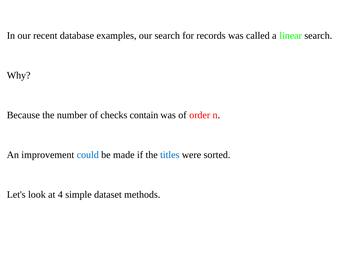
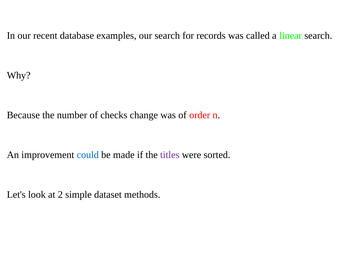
contain: contain -> change
titles colour: blue -> purple
4: 4 -> 2
